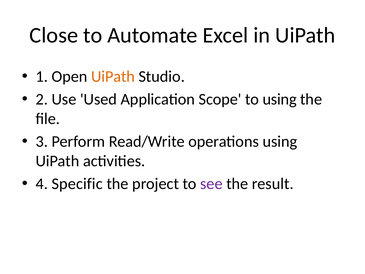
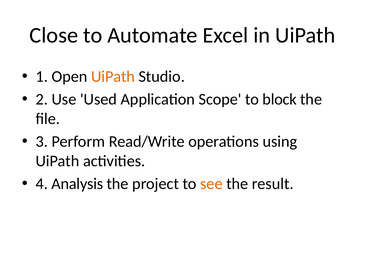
to using: using -> block
Specific: Specific -> Analysis
see colour: purple -> orange
